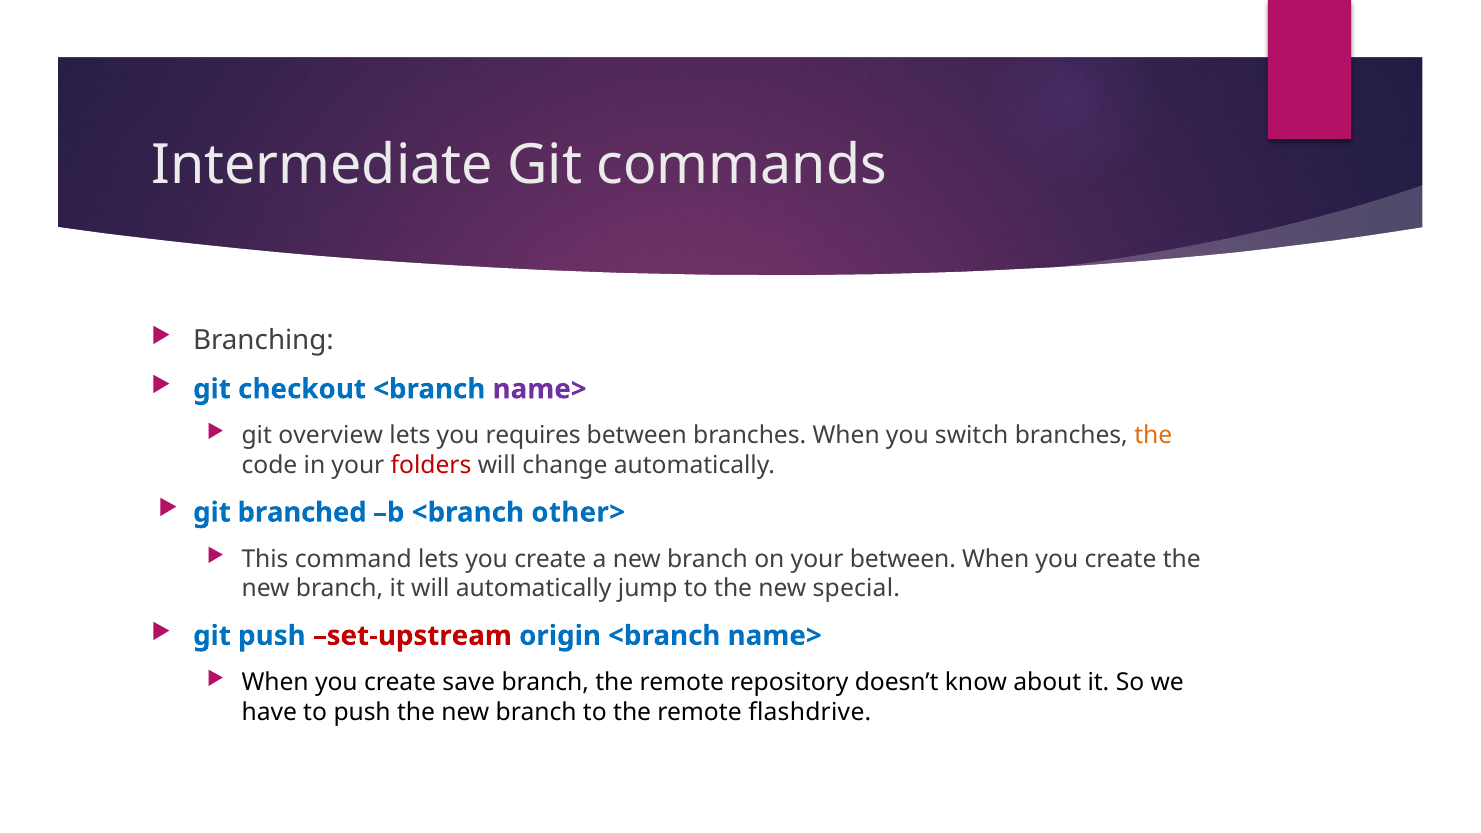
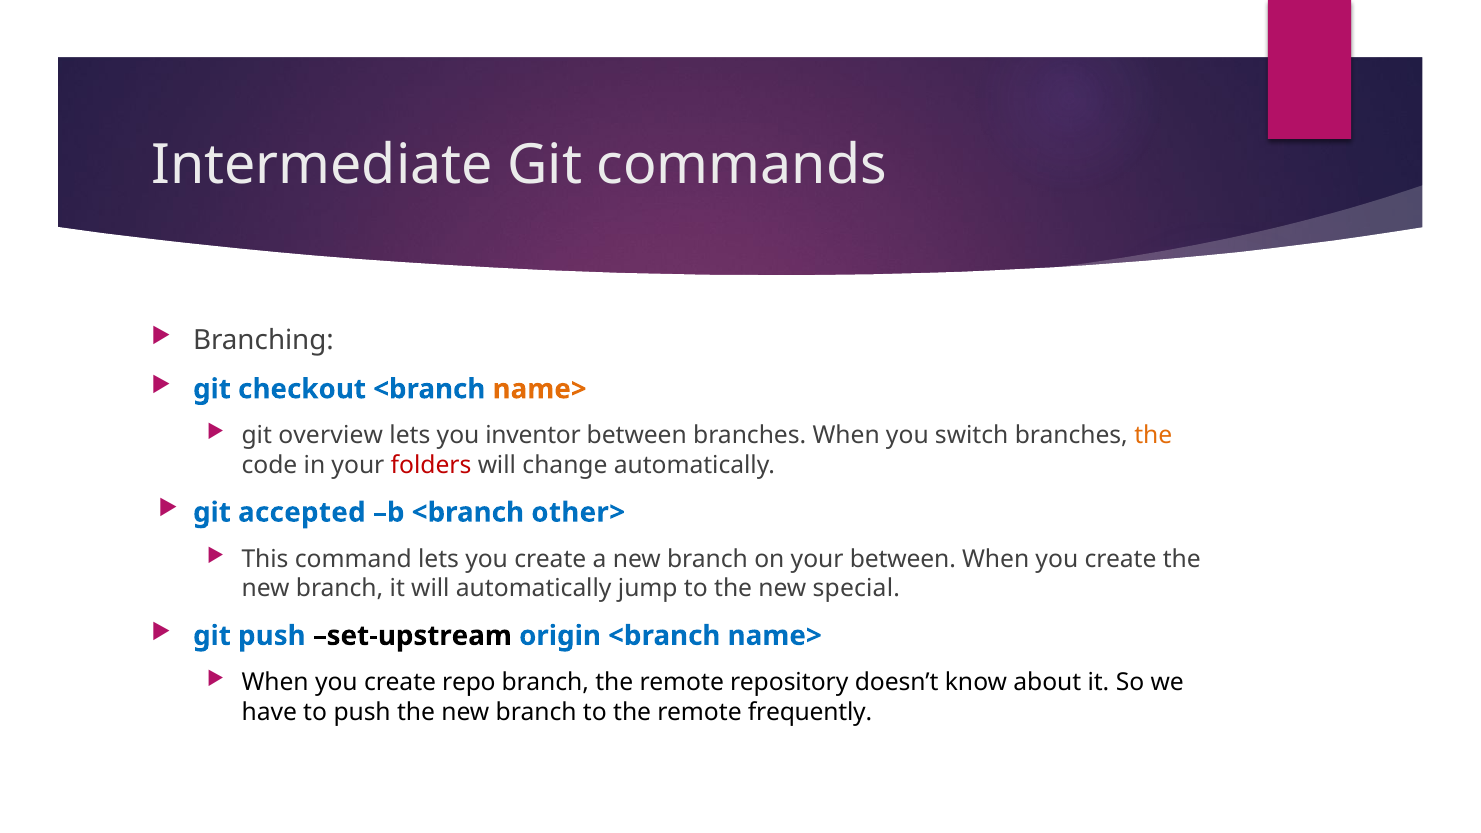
name> at (540, 389) colour: purple -> orange
requires: requires -> inventor
branched: branched -> accepted
set-upstream colour: red -> black
save: save -> repo
flashdrive: flashdrive -> frequently
